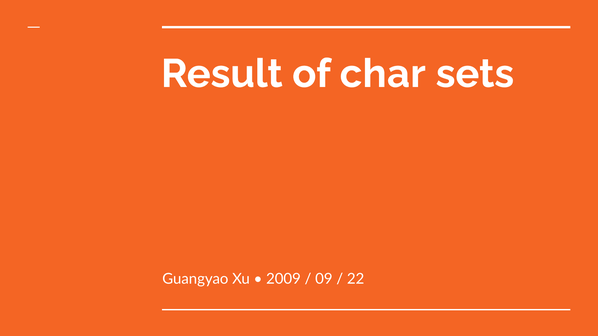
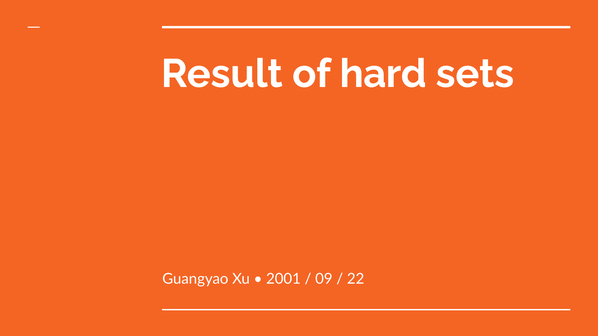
char: char -> hard
2009: 2009 -> 2001
